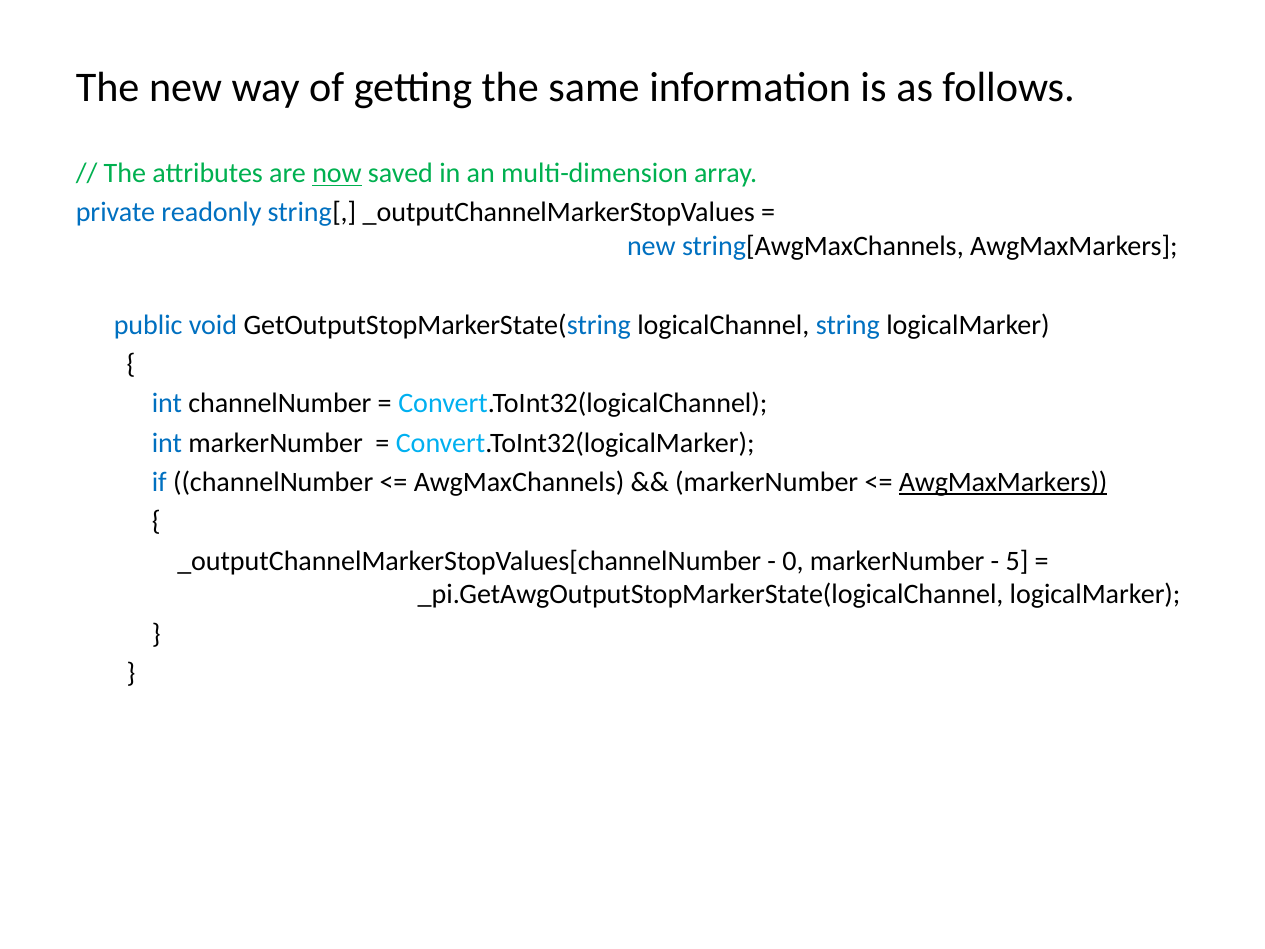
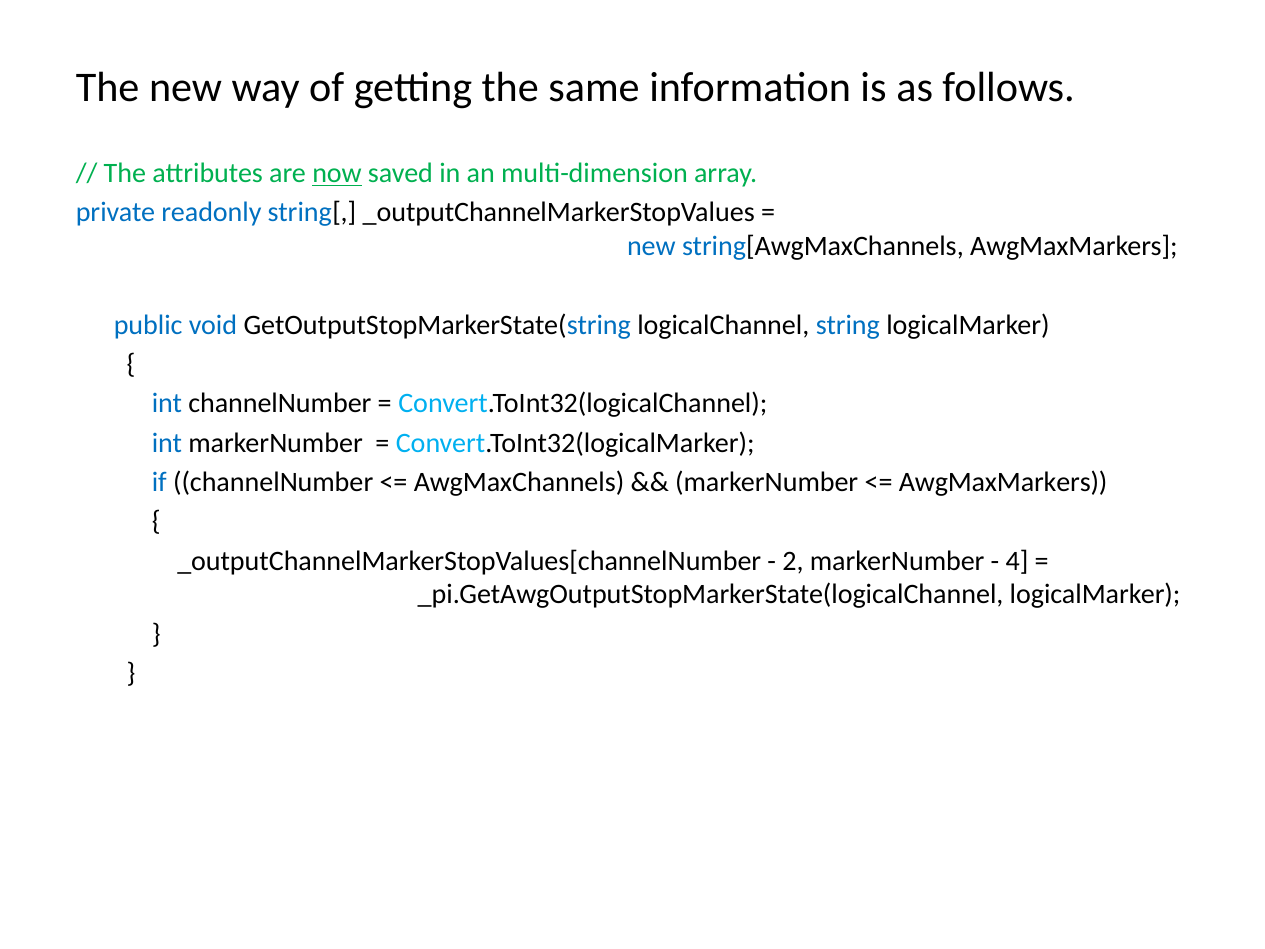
AwgMaxMarkers at (1003, 482) underline: present -> none
0: 0 -> 2
5: 5 -> 4
